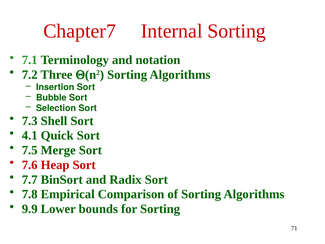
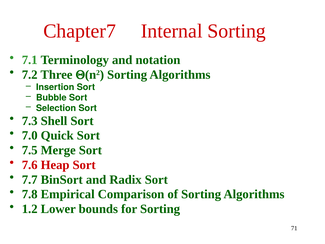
4.1: 4.1 -> 7.0
9.9: 9.9 -> 1.2
